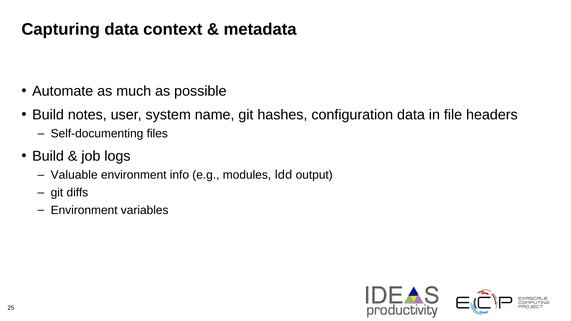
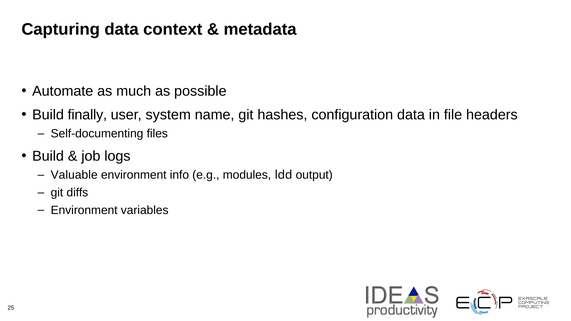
notes: notes -> finally
